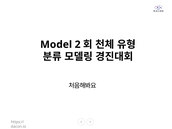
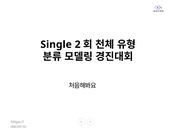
Model: Model -> Single
